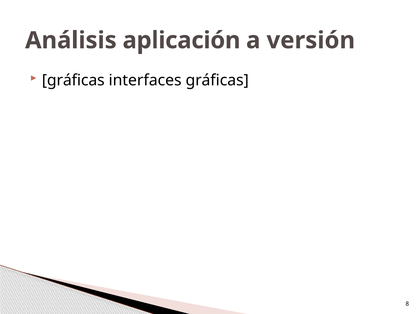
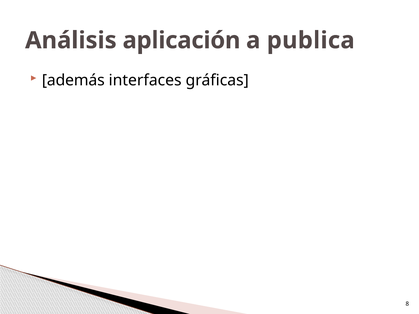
versión: versión -> publica
gráficas at (73, 80): gráficas -> además
